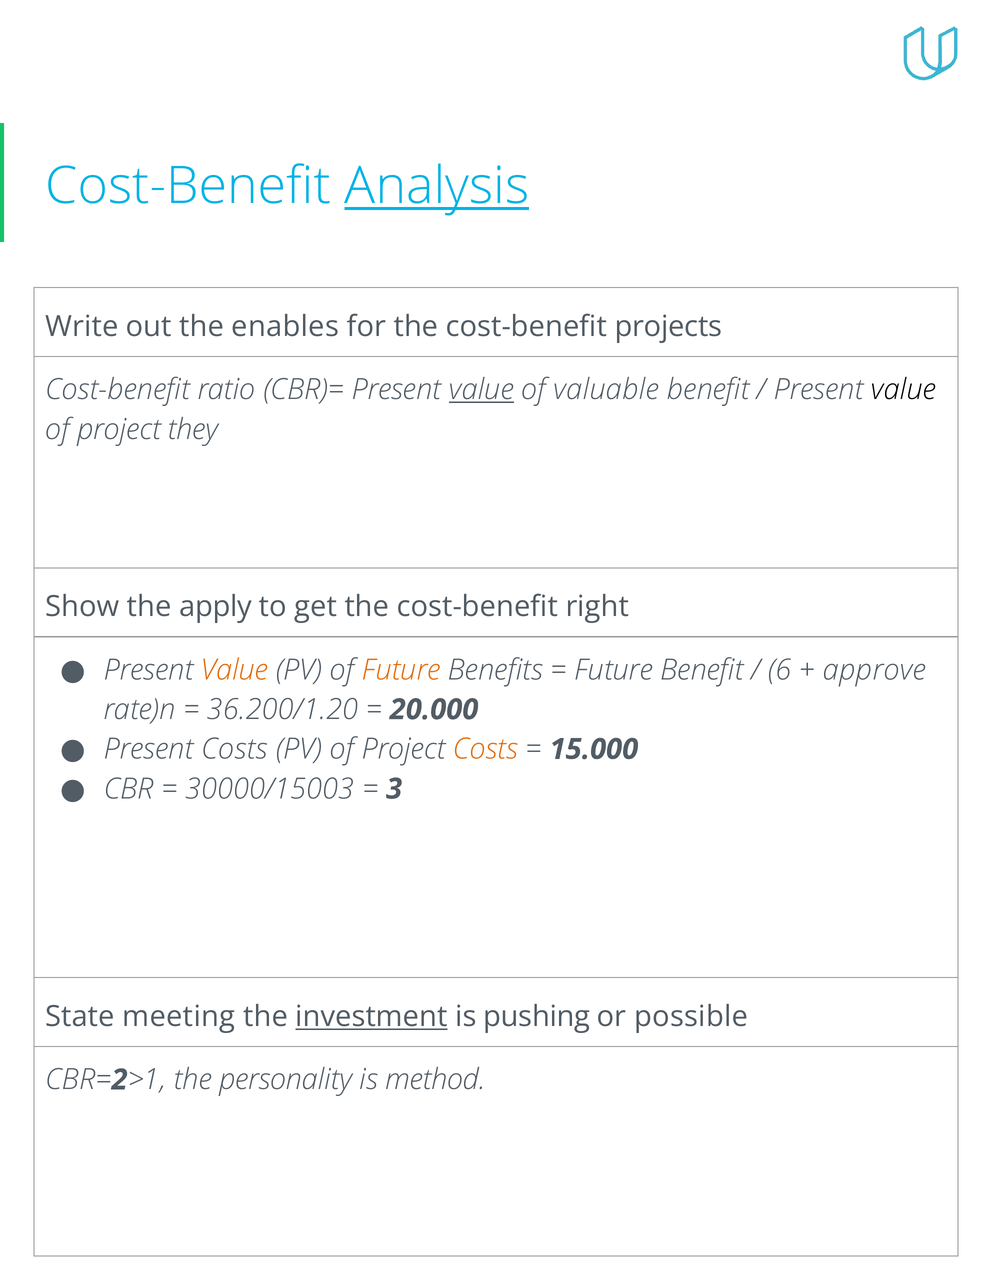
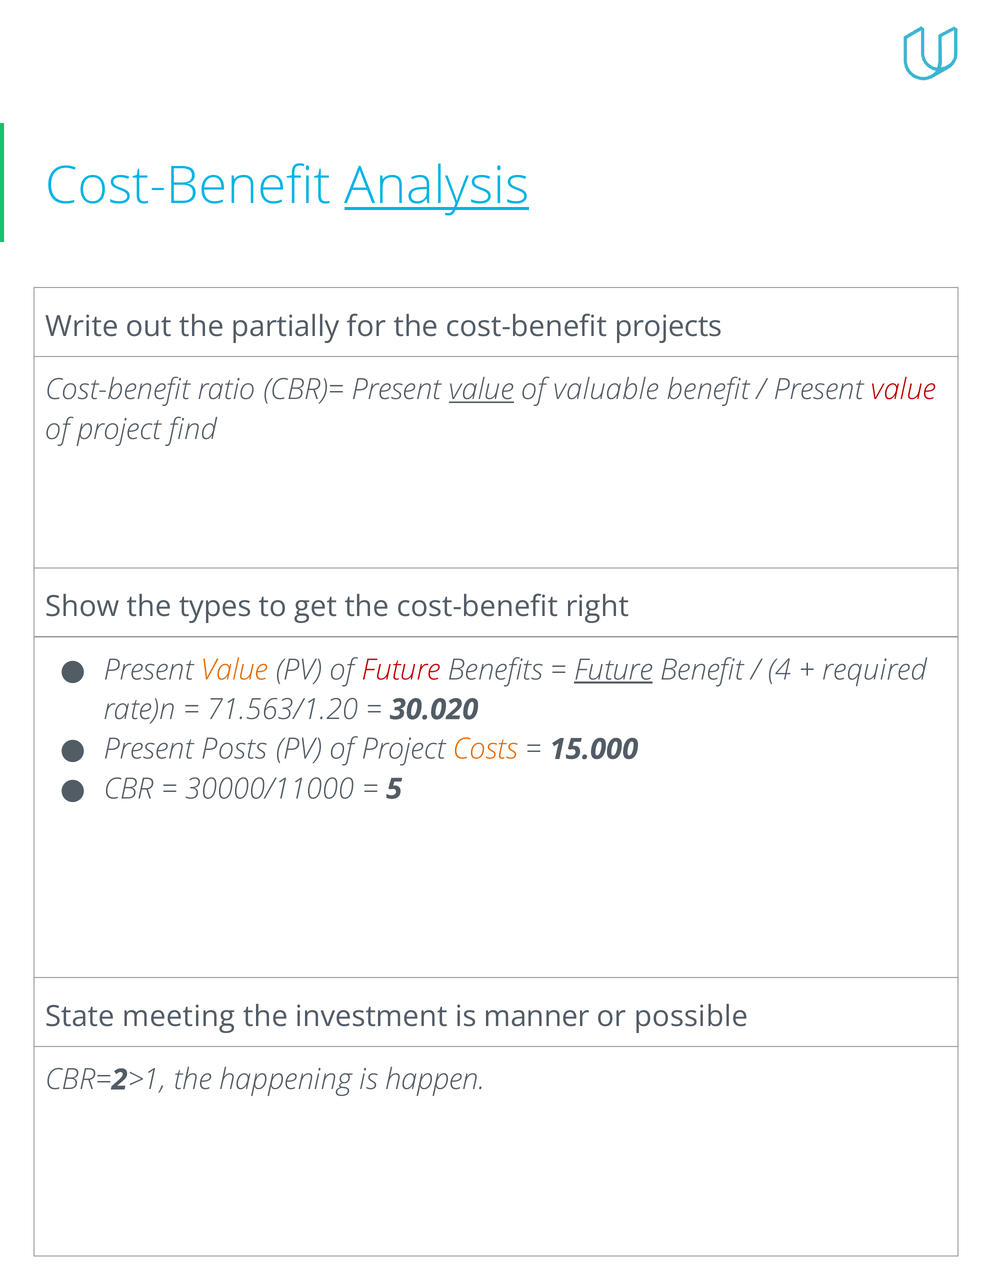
enables: enables -> partially
value at (904, 390) colour: black -> red
they: they -> find
apply: apply -> types
Future at (401, 670) colour: orange -> red
Future at (613, 670) underline: none -> present
6: 6 -> 4
approve: approve -> required
36.200/1.20: 36.200/1.20 -> 71.563/1.20
20.000: 20.000 -> 30.020
Present Costs: Costs -> Posts
30000/15003: 30000/15003 -> 30000/11000
3: 3 -> 5
investment underline: present -> none
pushing: pushing -> manner
personality: personality -> happening
method: method -> happen
